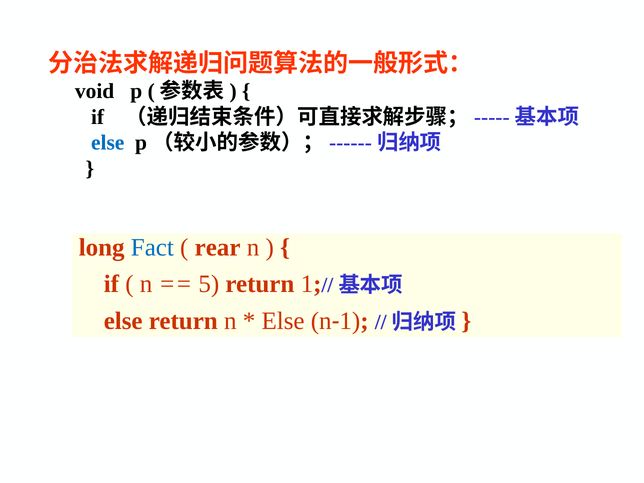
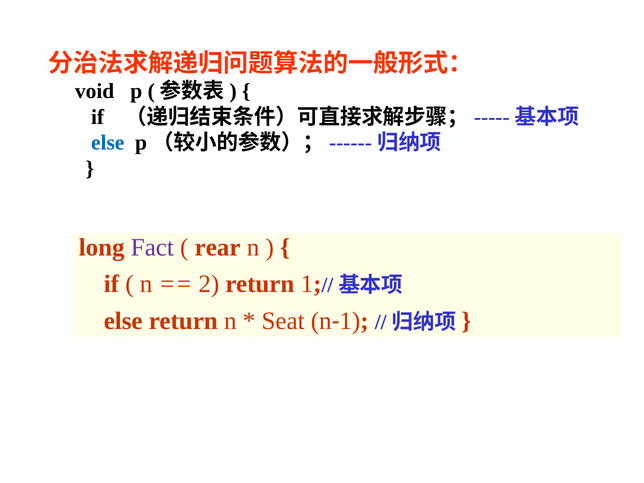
Fact colour: blue -> purple
5: 5 -> 2
Else at (283, 321): Else -> Seat
